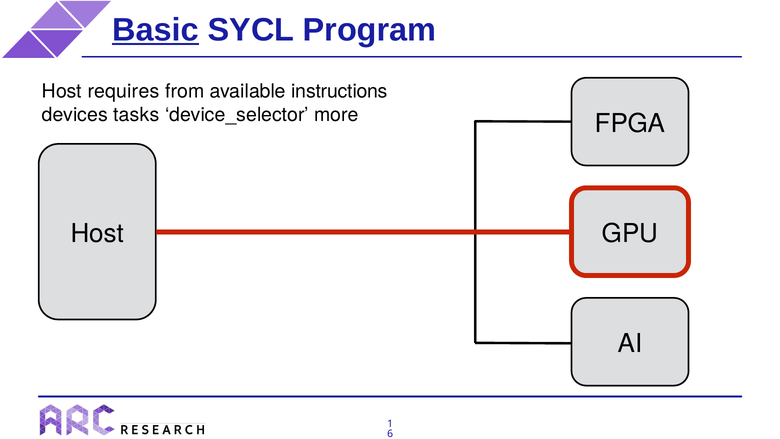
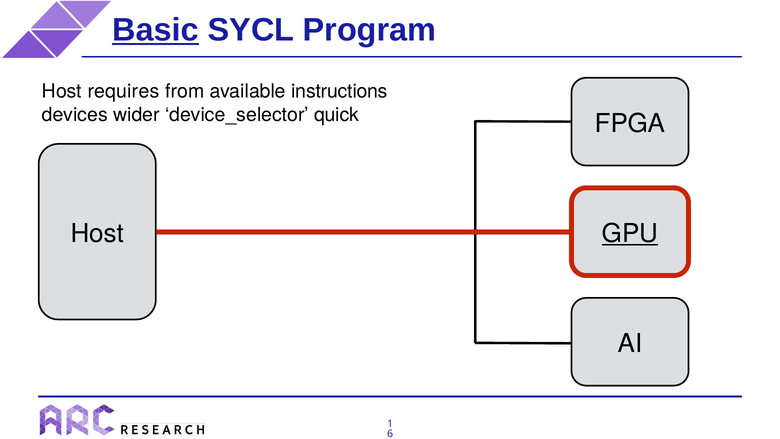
tasks: tasks -> wider
more: more -> quick
GPU underline: none -> present
